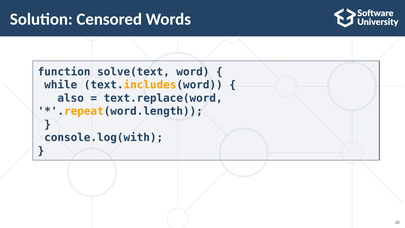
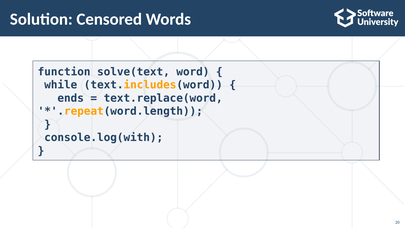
also: also -> ends
